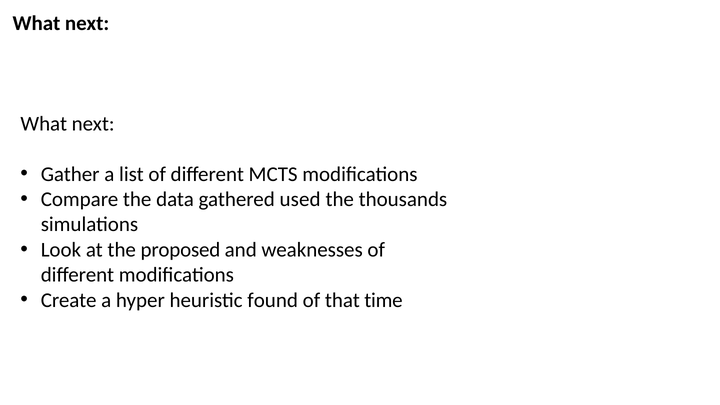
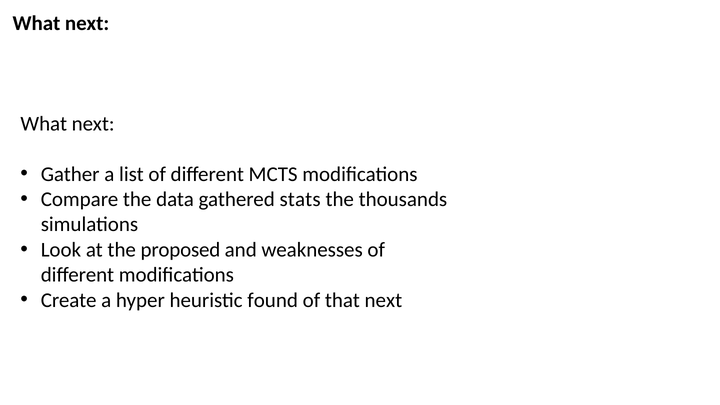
used: used -> stats
that time: time -> next
